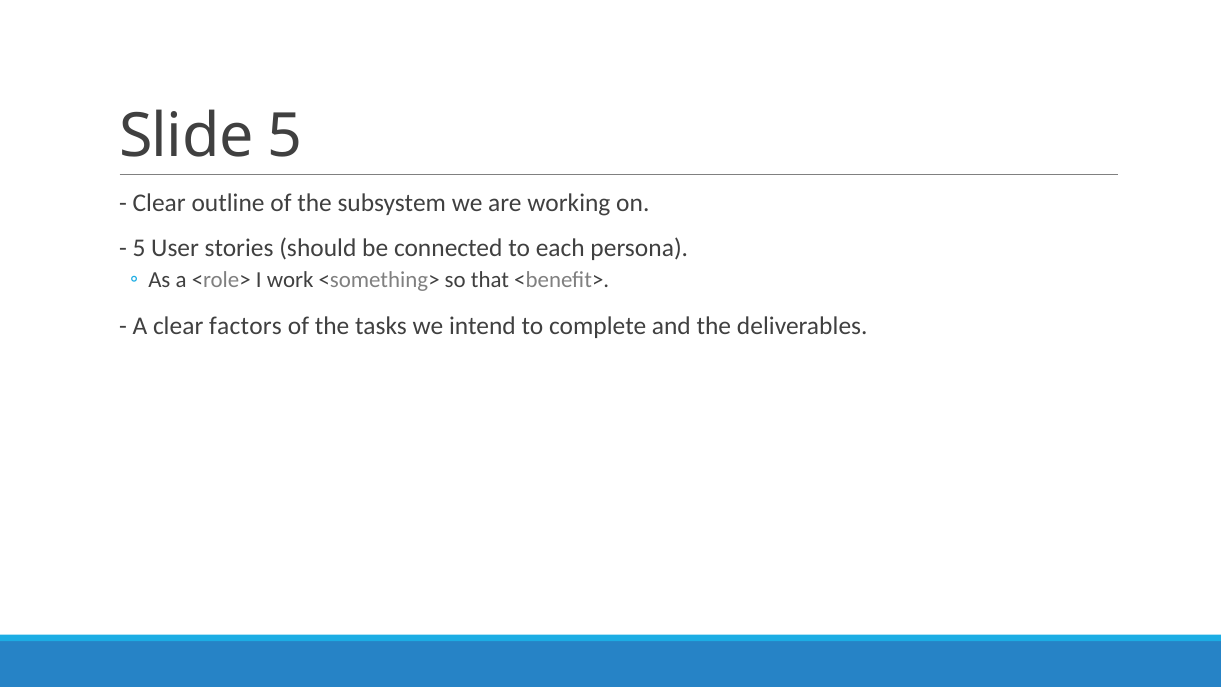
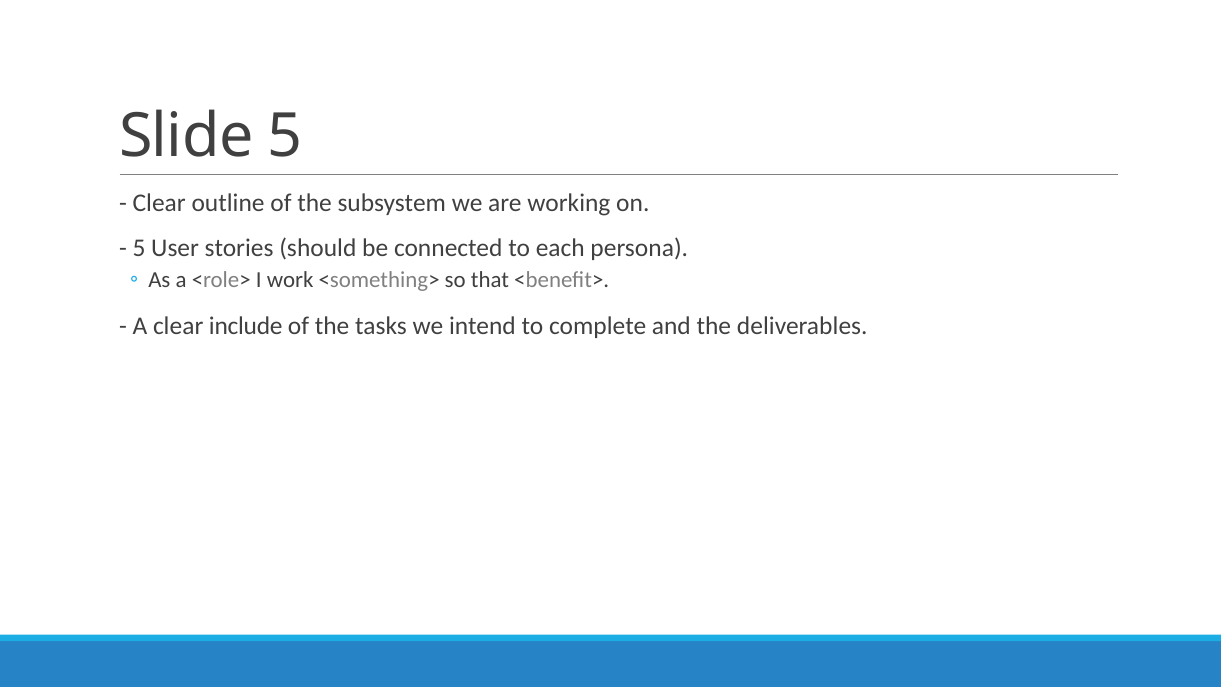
factors: factors -> include
